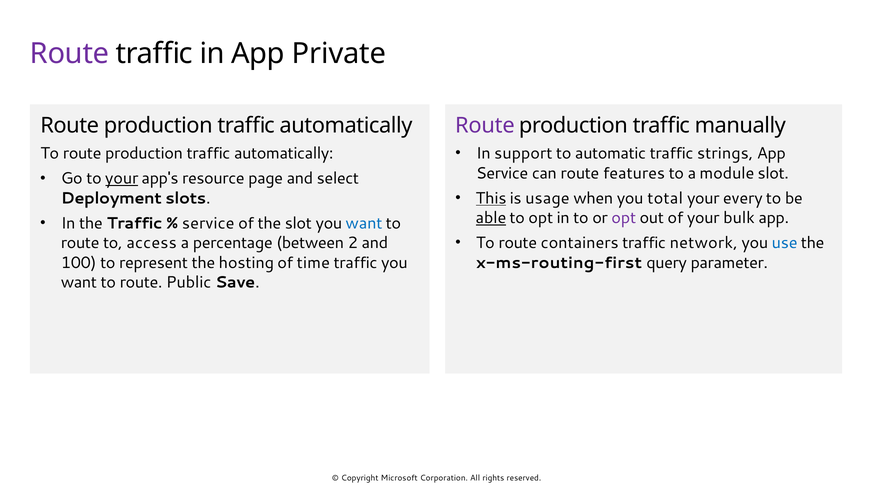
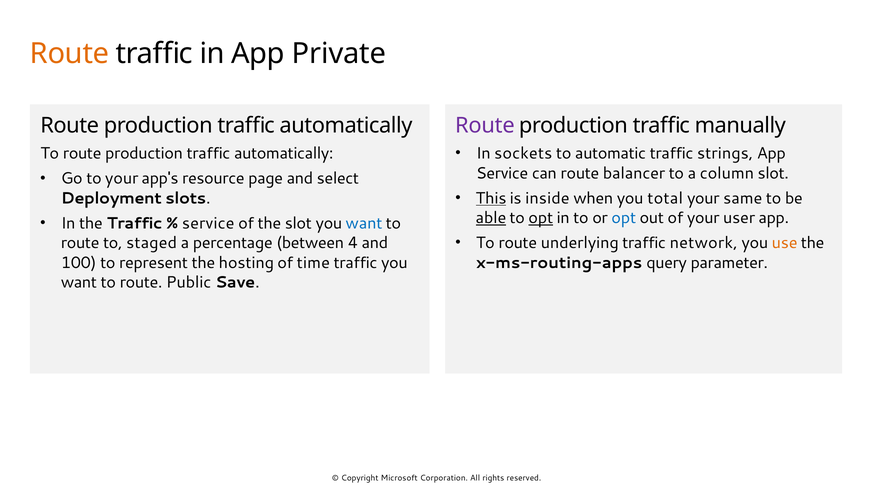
Route at (70, 54) colour: purple -> orange
support: support -> sockets
features: features -> balancer
module: module -> column
your at (122, 179) underline: present -> none
usage: usage -> inside
every: every -> same
opt at (541, 218) underline: none -> present
opt at (624, 218) colour: purple -> blue
bulk: bulk -> user
containers: containers -> underlying
use colour: blue -> orange
access: access -> staged
2: 2 -> 4
x-ms-routing-first: x-ms-routing-first -> x-ms-routing-apps
